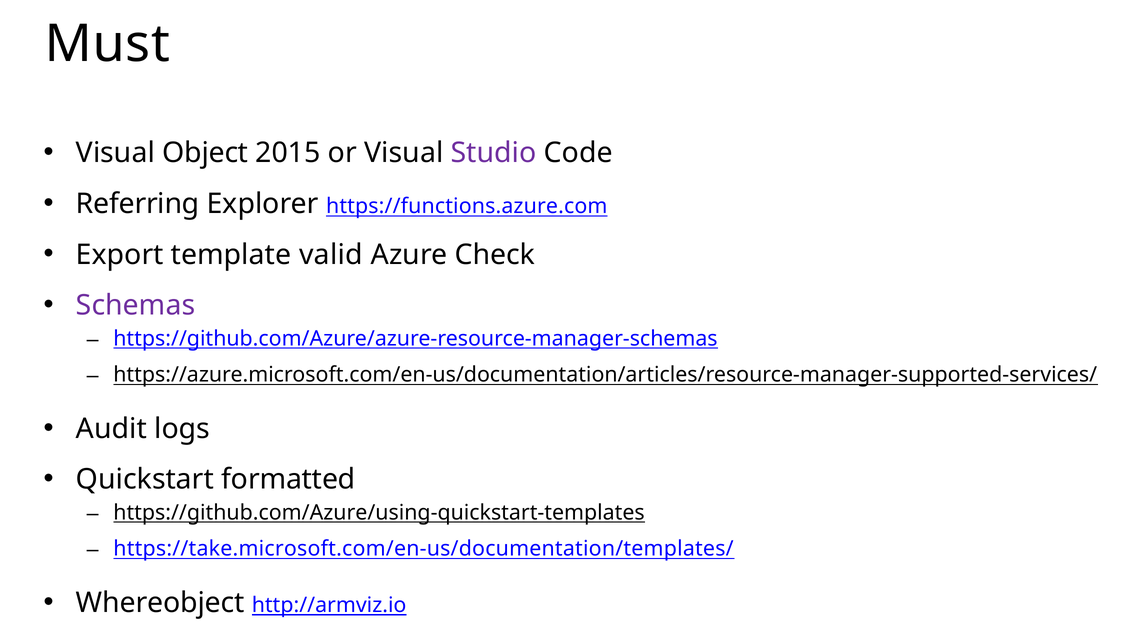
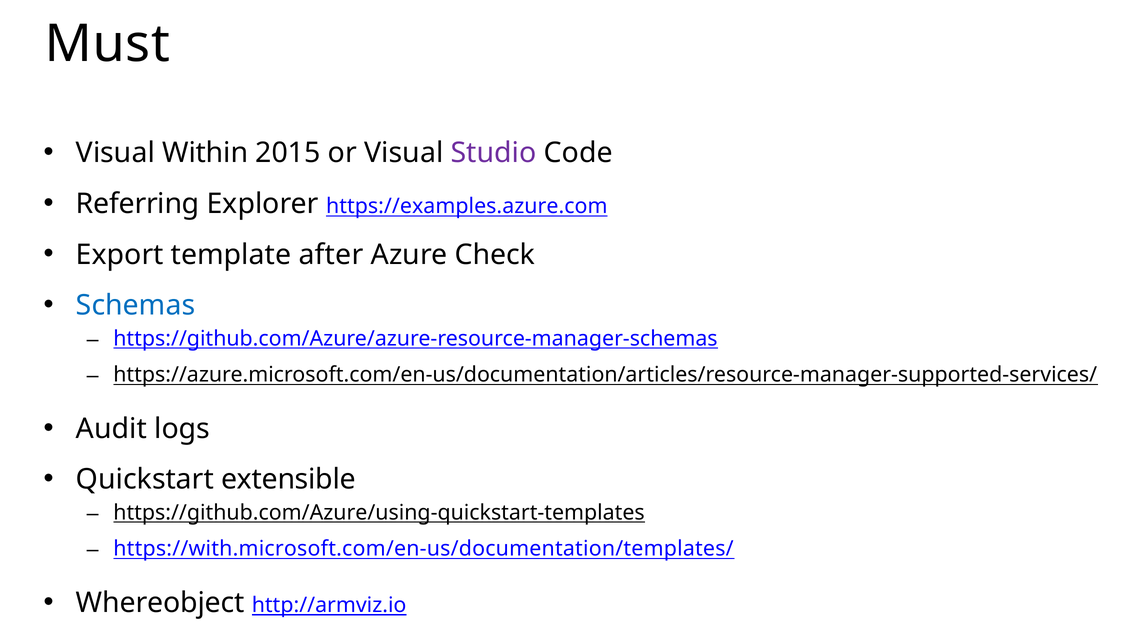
Object: Object -> Within
https://functions.azure.com: https://functions.azure.com -> https://examples.azure.com
valid: valid -> after
Schemas colour: purple -> blue
formatted: formatted -> extensible
https://take.microsoft.com/en-us/documentation/templates/: https://take.microsoft.com/en-us/documentation/templates/ -> https://with.microsoft.com/en-us/documentation/templates/
